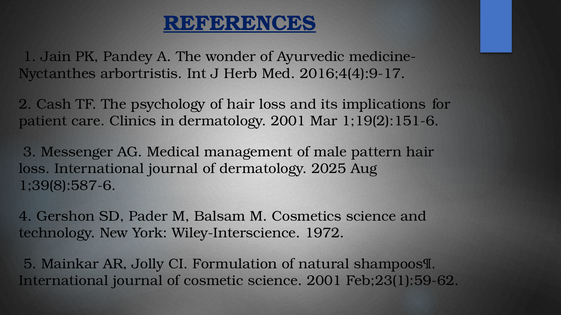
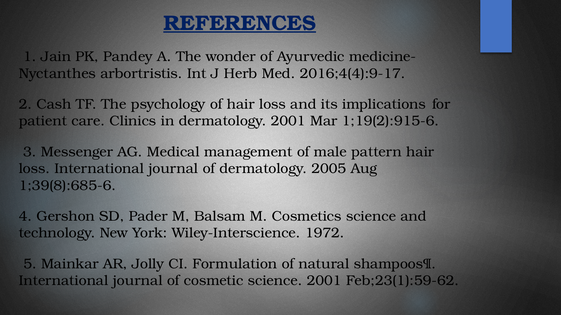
1;19(2):151-6: 1;19(2):151-6 -> 1;19(2):915-6
2025: 2025 -> 2005
1;39(8):587-6: 1;39(8):587-6 -> 1;39(8):685-6
